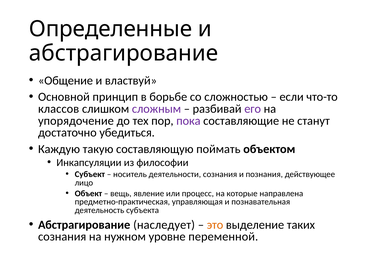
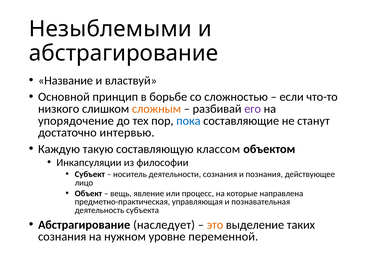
Определенные: Определенные -> Незыблемыми
Общение: Общение -> Название
классов: классов -> низкого
сложным colour: purple -> orange
пока colour: purple -> blue
убедиться: убедиться -> интервью
поймать: поймать -> классом
